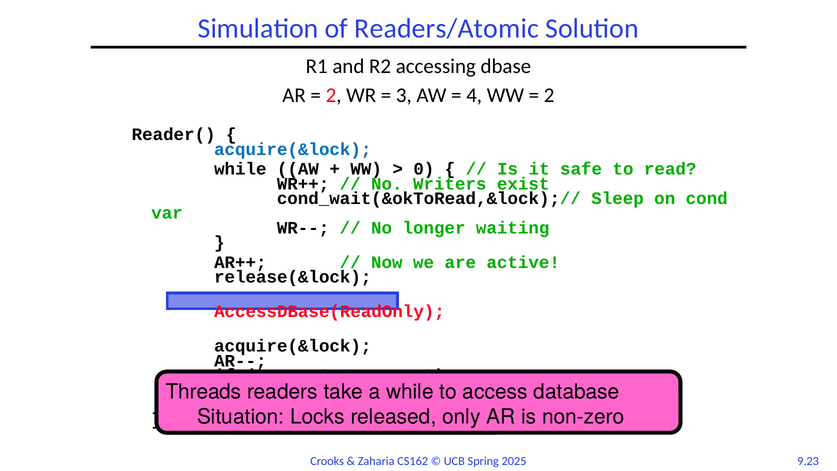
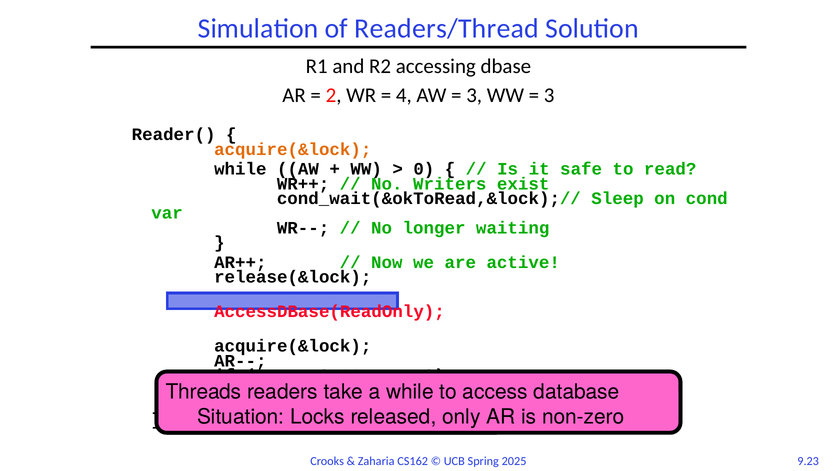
Readers/Atomic: Readers/Atomic -> Readers/Thread
3: 3 -> 4
4 at (474, 95): 4 -> 3
2 at (549, 95): 2 -> 3
acquire(&lock at (293, 149) colour: blue -> orange
